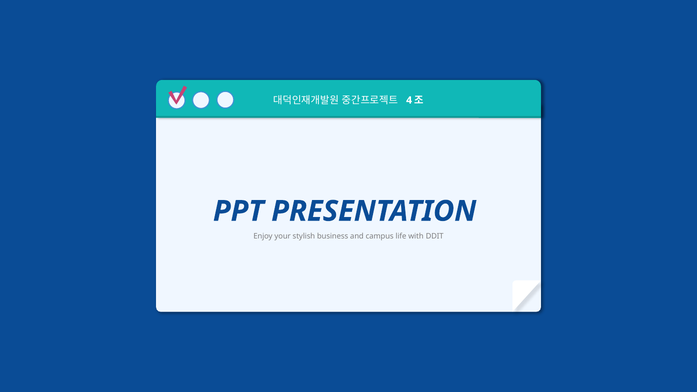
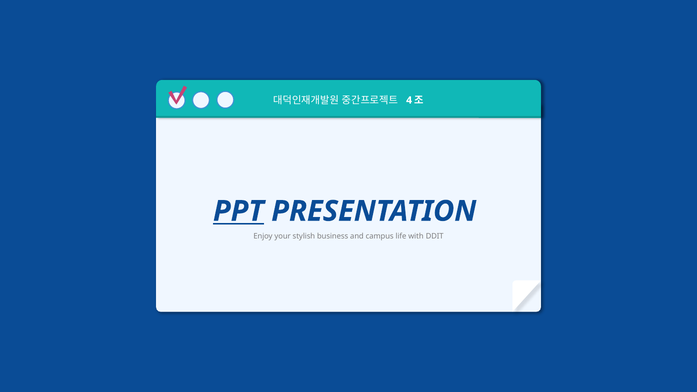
PPT underline: none -> present
